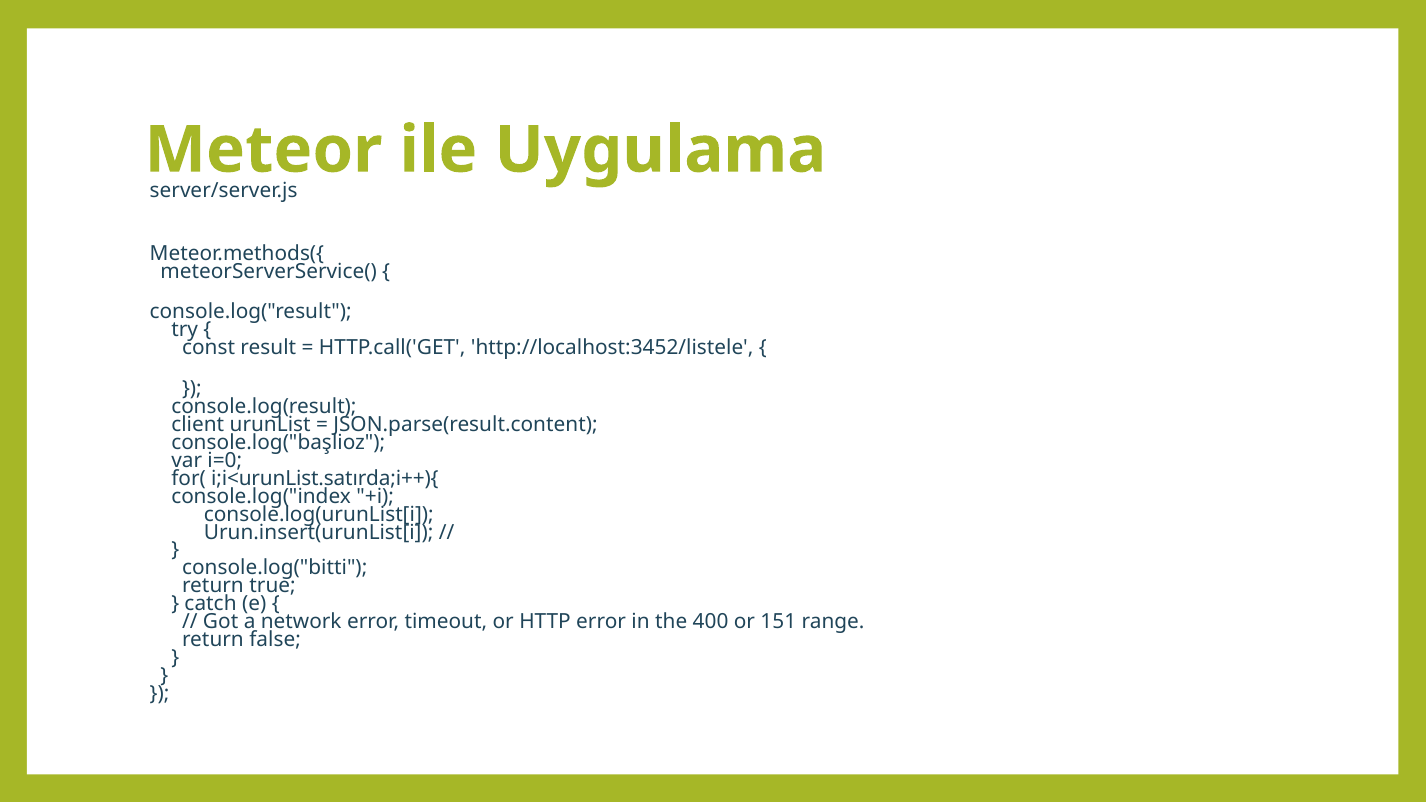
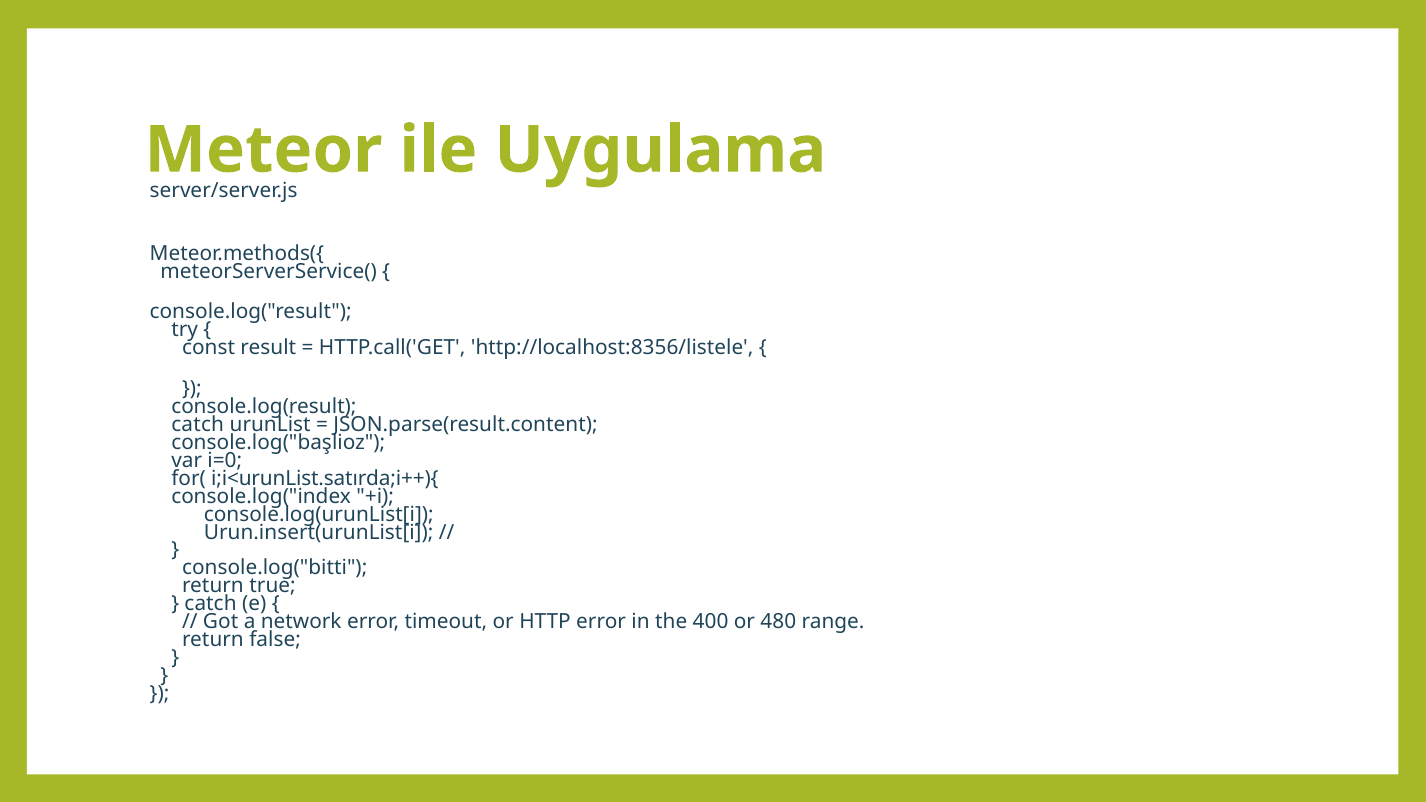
http://localhost:3452/listele: http://localhost:3452/listele -> http://localhost:8356/listele
client at (198, 424): client -> catch
151: 151 -> 480
